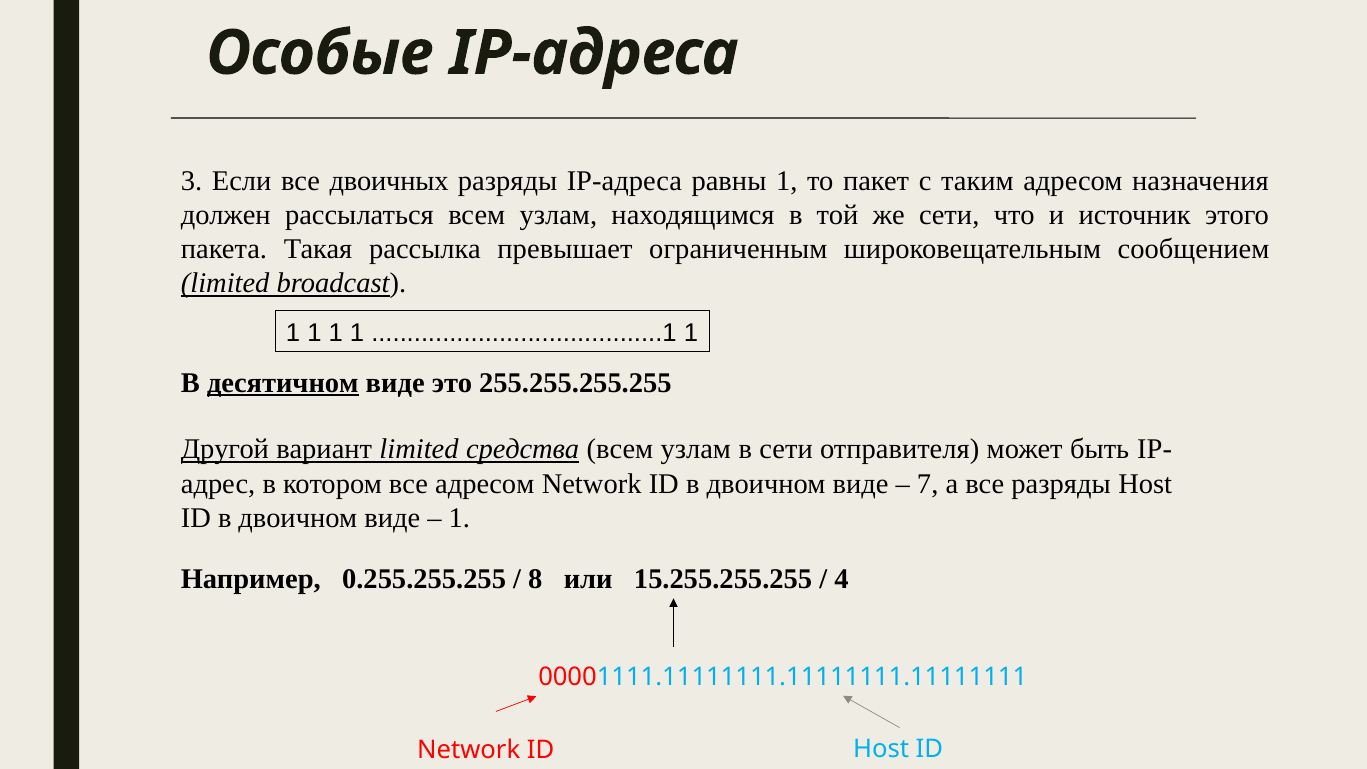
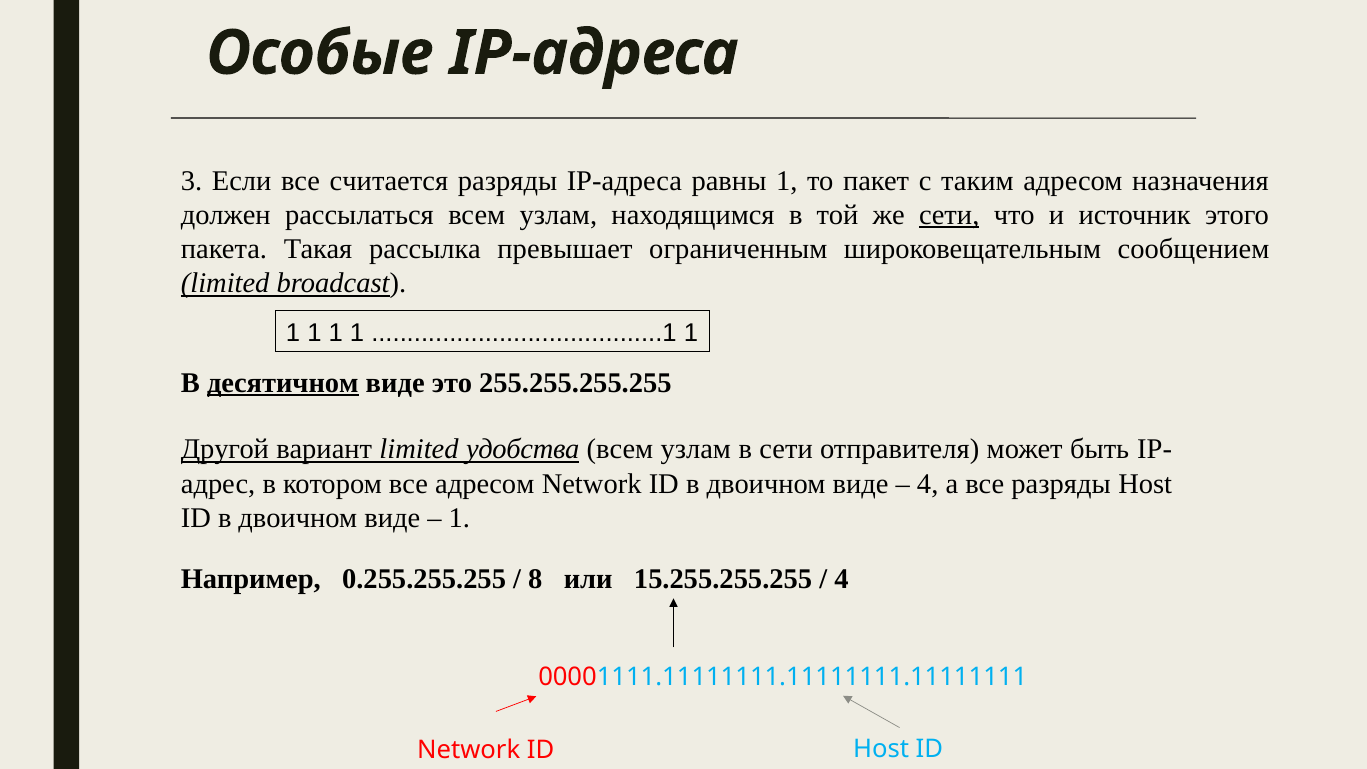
двоичных: двоичных -> считается
сети at (949, 215) underline: none -> present
средства: средства -> удобства
7 at (928, 484): 7 -> 4
